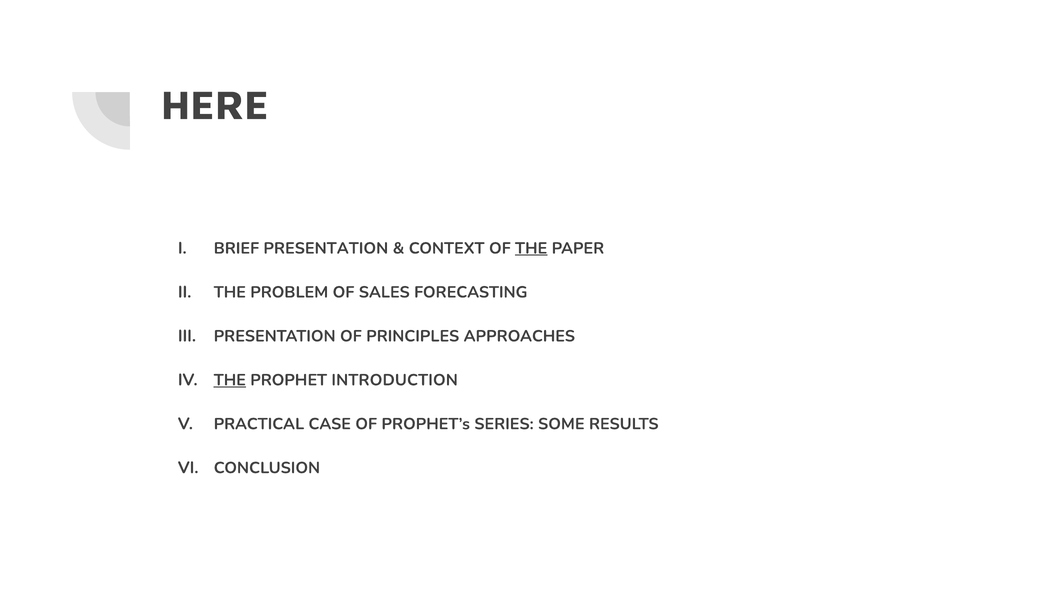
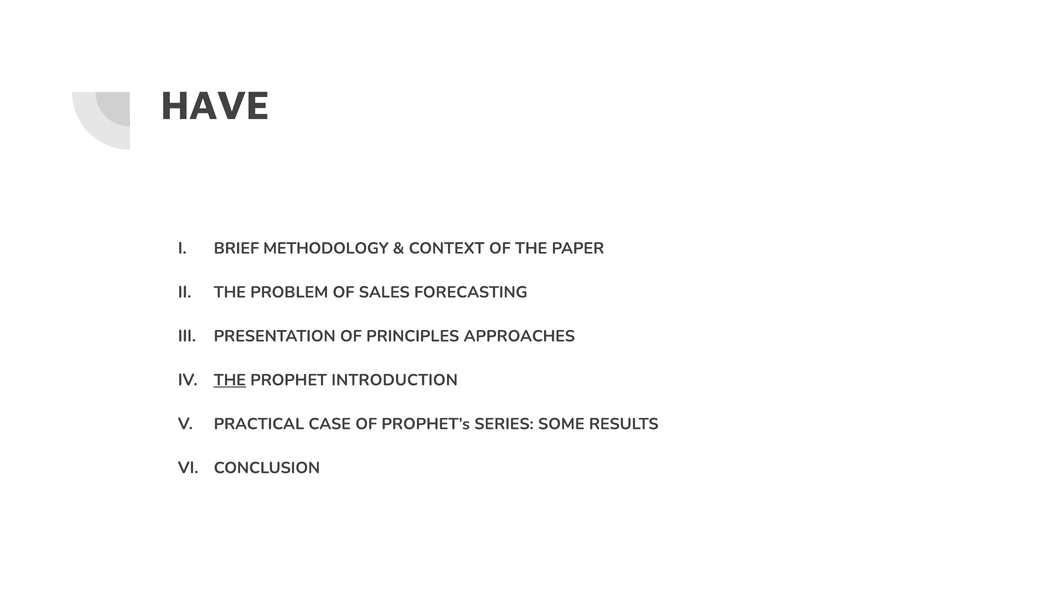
HERE: HERE -> HAVE
BRIEF PRESENTATION: PRESENTATION -> METHODOLOGY
THE at (531, 248) underline: present -> none
